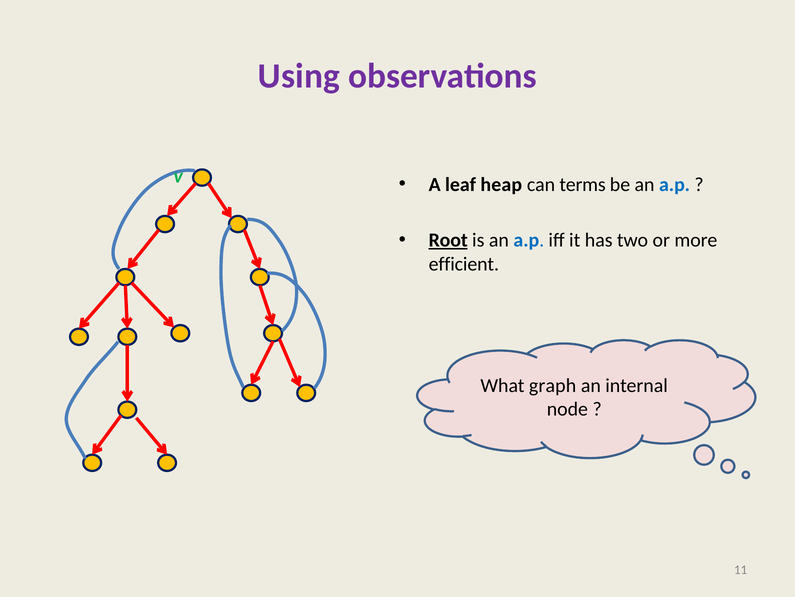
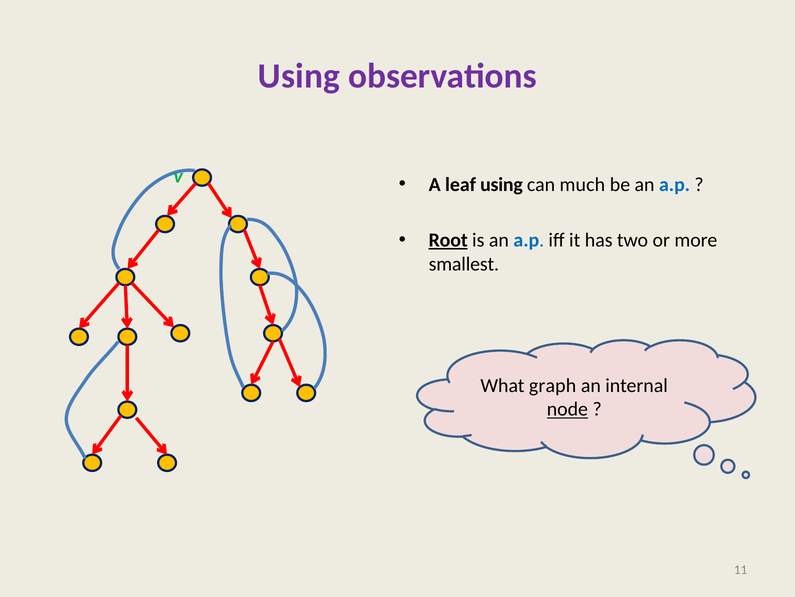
leaf heap: heap -> using
terms: terms -> much
efficient: efficient -> smallest
node underline: none -> present
